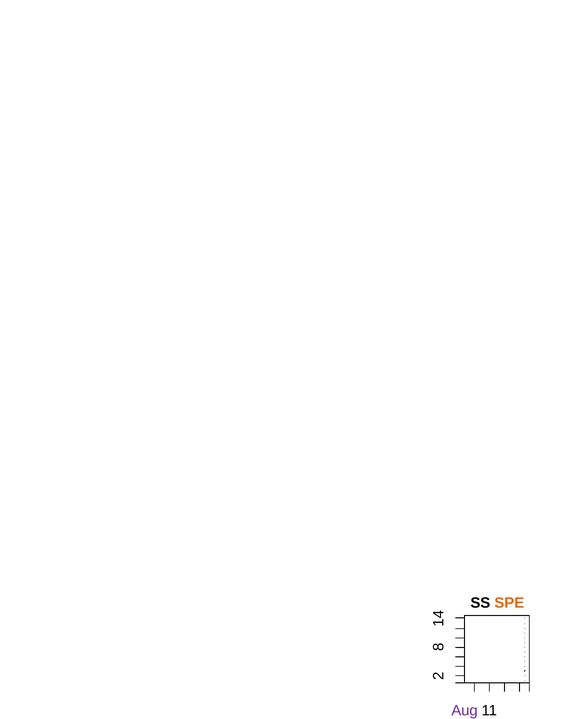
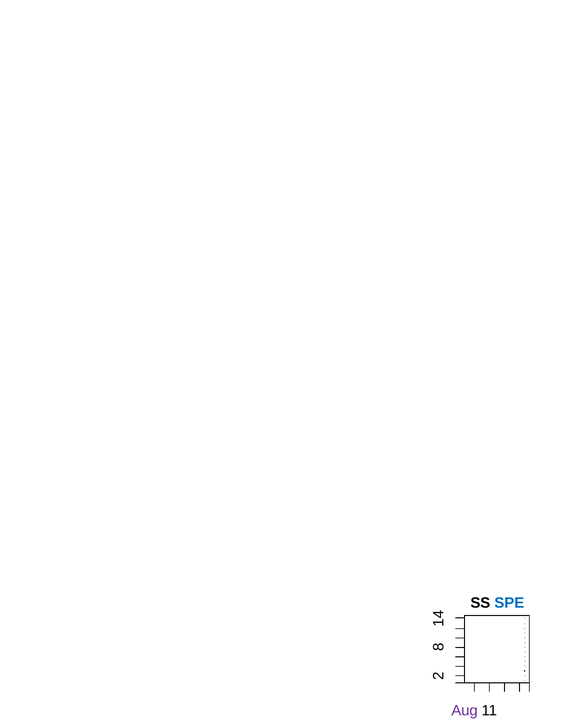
SPE colour: orange -> blue
